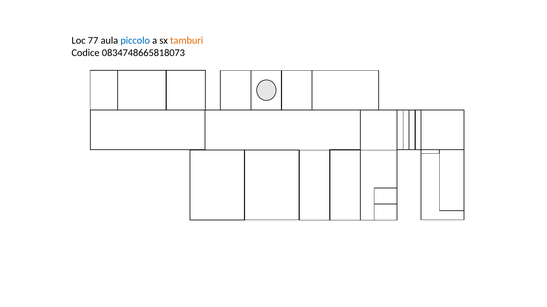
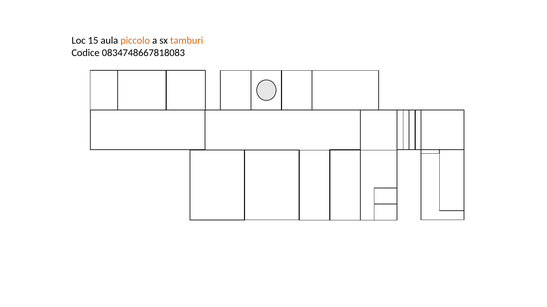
77: 77 -> 15
piccolo colour: blue -> orange
0834748665818073: 0834748665818073 -> 0834748667818083
